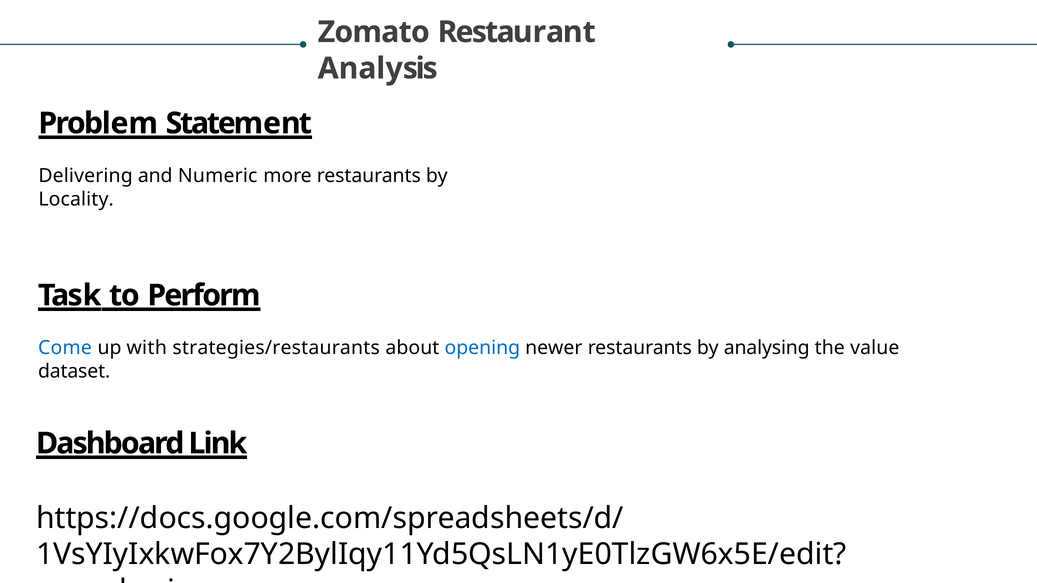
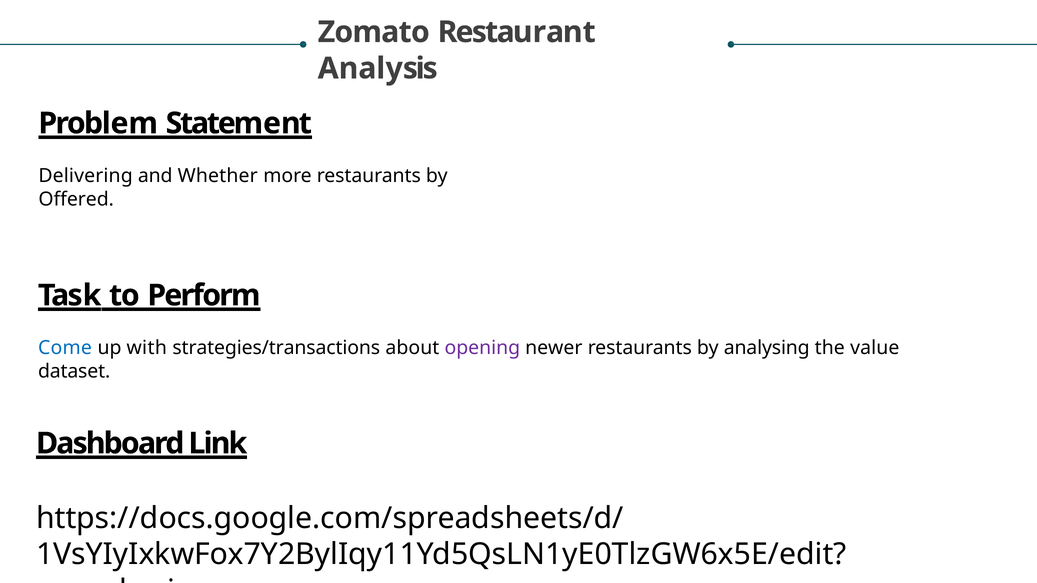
Numeric: Numeric -> Whether
Locality: Locality -> Offered
strategies/restaurants: strategies/restaurants -> strategies/transactions
opening colour: blue -> purple
